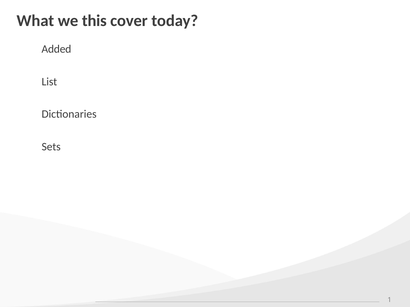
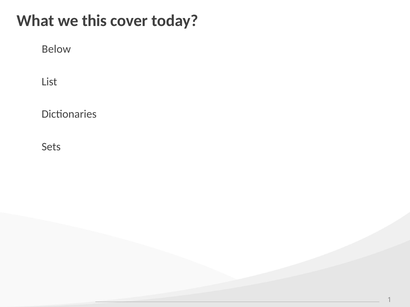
Added: Added -> Below
